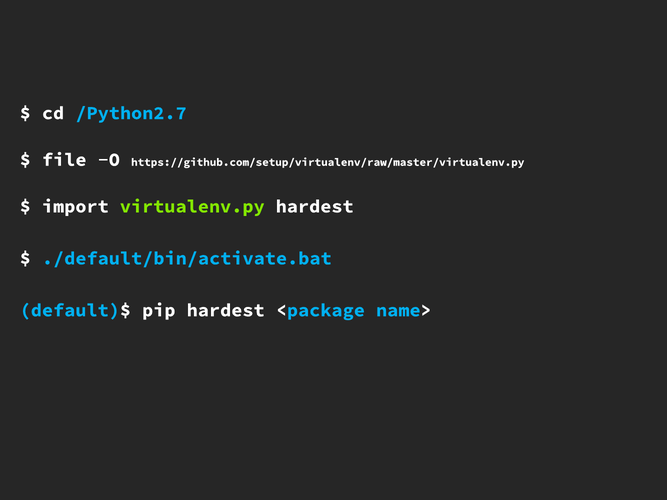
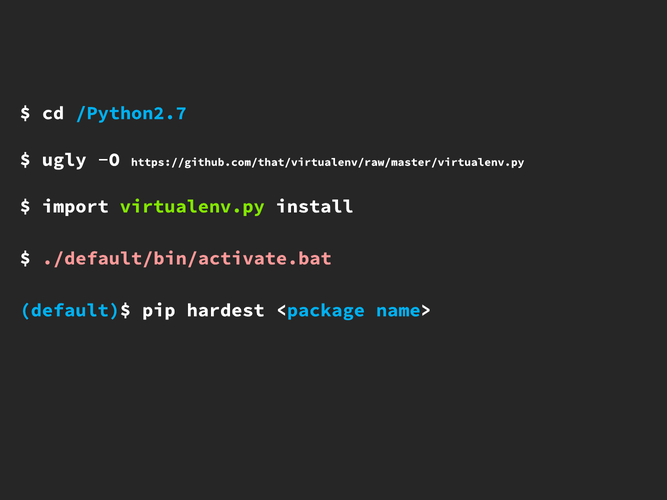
file: file -> ugly
https://github.com/setup/virtualenv/raw/master/virtualenv.py: https://github.com/setup/virtualenv/raw/master/virtualenv.py -> https://github.com/that/virtualenv/raw/master/virtualenv.py
virtualenv.py hardest: hardest -> install
./default/bin/activate.bat colour: light blue -> pink
